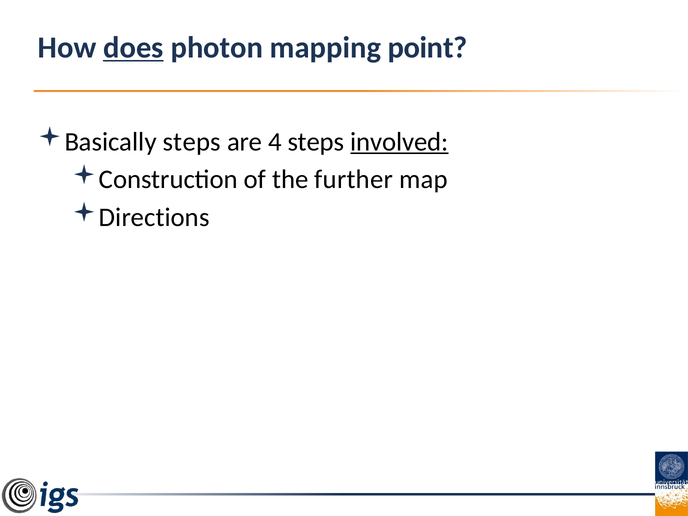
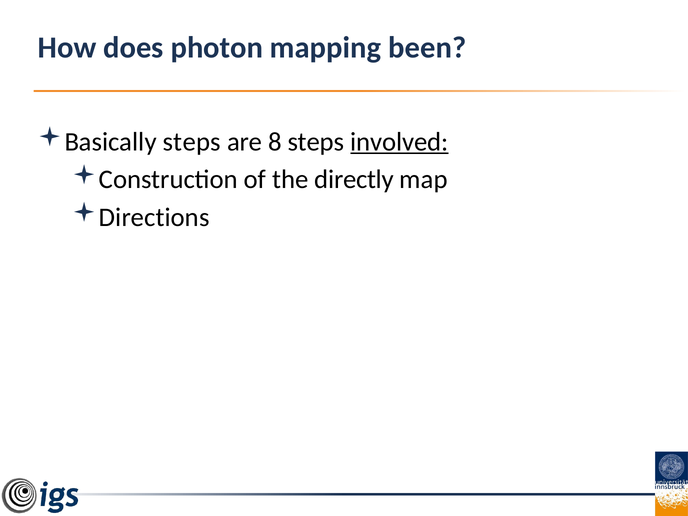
does underline: present -> none
point: point -> been
4: 4 -> 8
further: further -> directly
